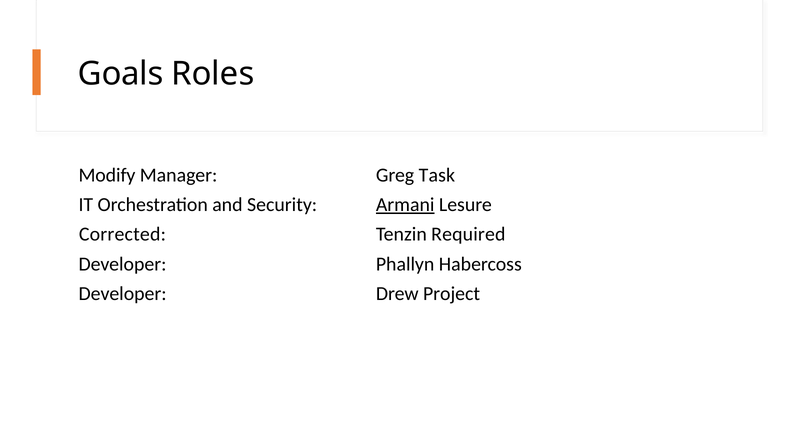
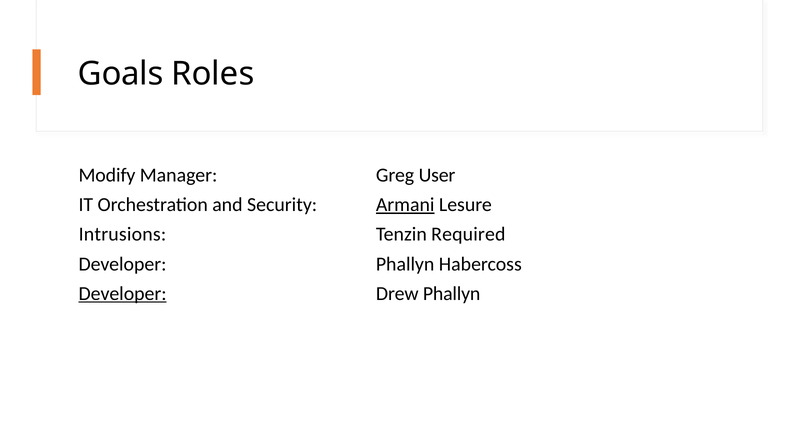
Task: Task -> User
Corrected: Corrected -> Intrusions
Developer at (123, 294) underline: none -> present
Drew Project: Project -> Phallyn
